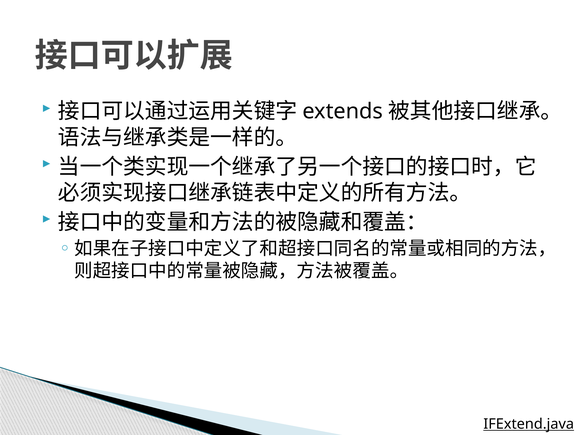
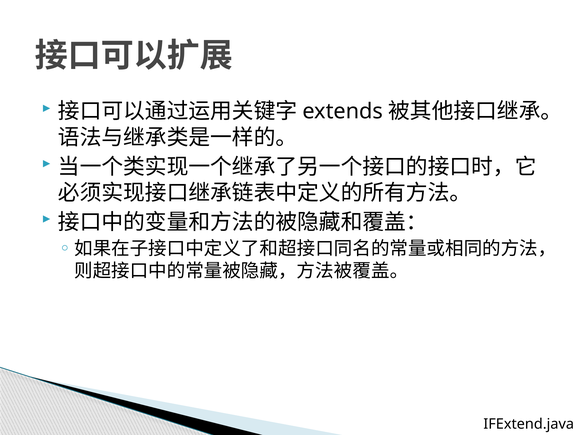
IFExtend.java underline: present -> none
